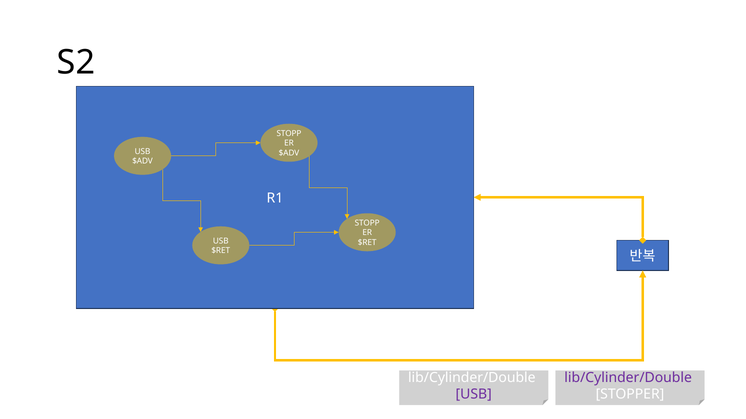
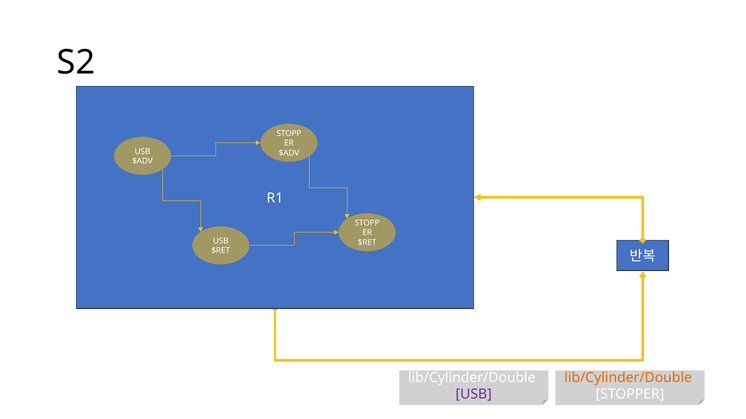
lib/Cylinder/Double at (628, 378) colour: purple -> orange
